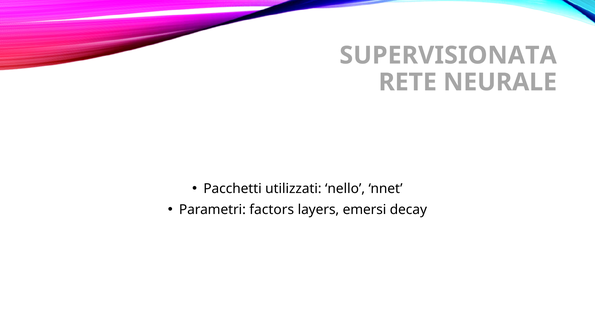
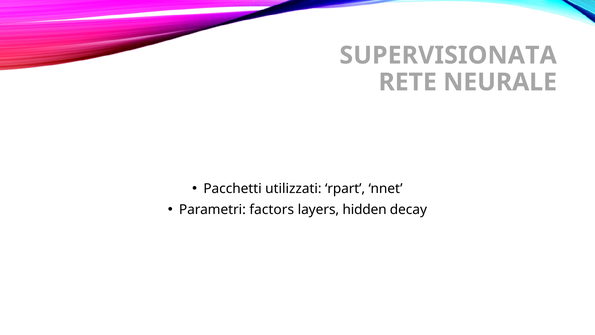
nello: nello -> rpart
emersi: emersi -> hidden
